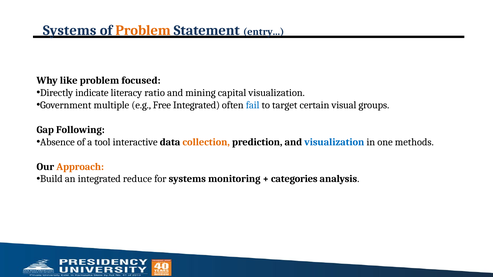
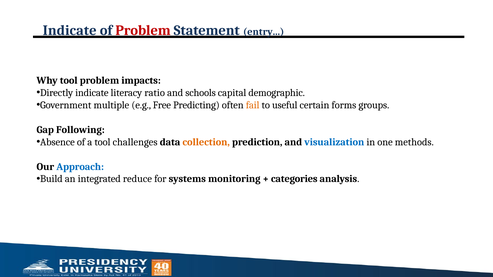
Systems at (70, 31): Systems -> Indicate
Problem at (143, 31) colour: orange -> red
Why like: like -> tool
focused: focused -> impacts
mining: mining -> schools
capital visualization: visualization -> demographic
Free Integrated: Integrated -> Predicting
fail colour: blue -> orange
target: target -> useful
visual: visual -> forms
interactive: interactive -> challenges
Approach colour: orange -> blue
